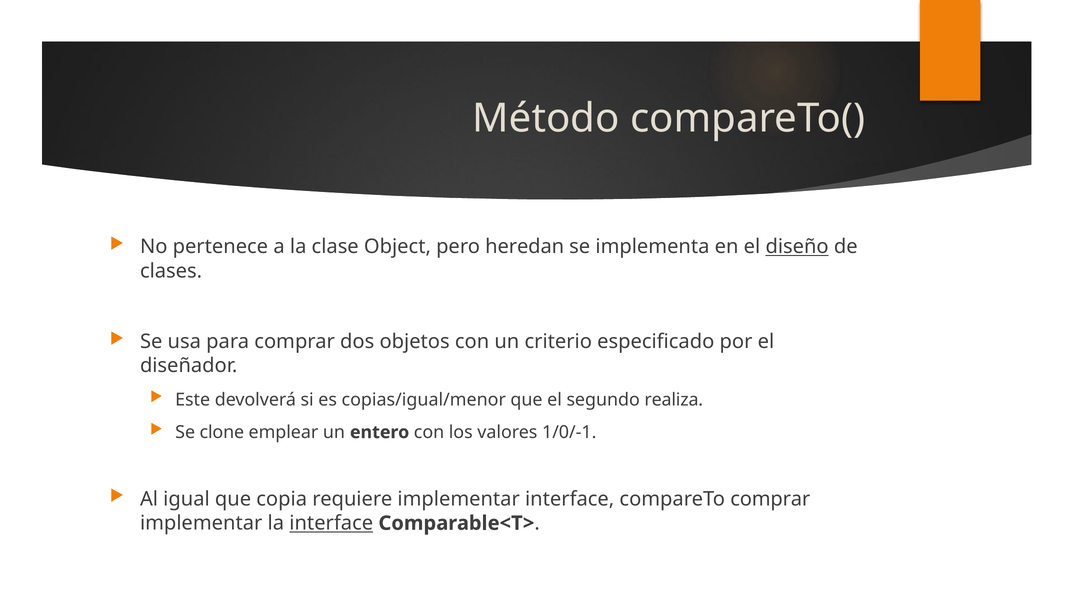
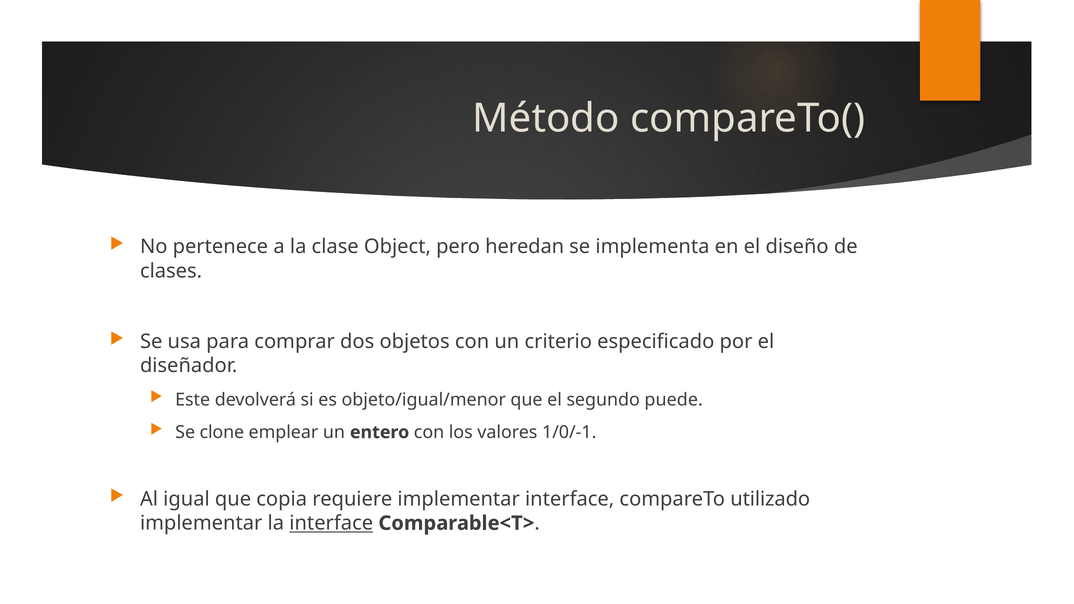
diseño underline: present -> none
copias/igual/menor: copias/igual/menor -> objeto/igual/menor
realiza: realiza -> puede
compareTo comprar: comprar -> utilizado
